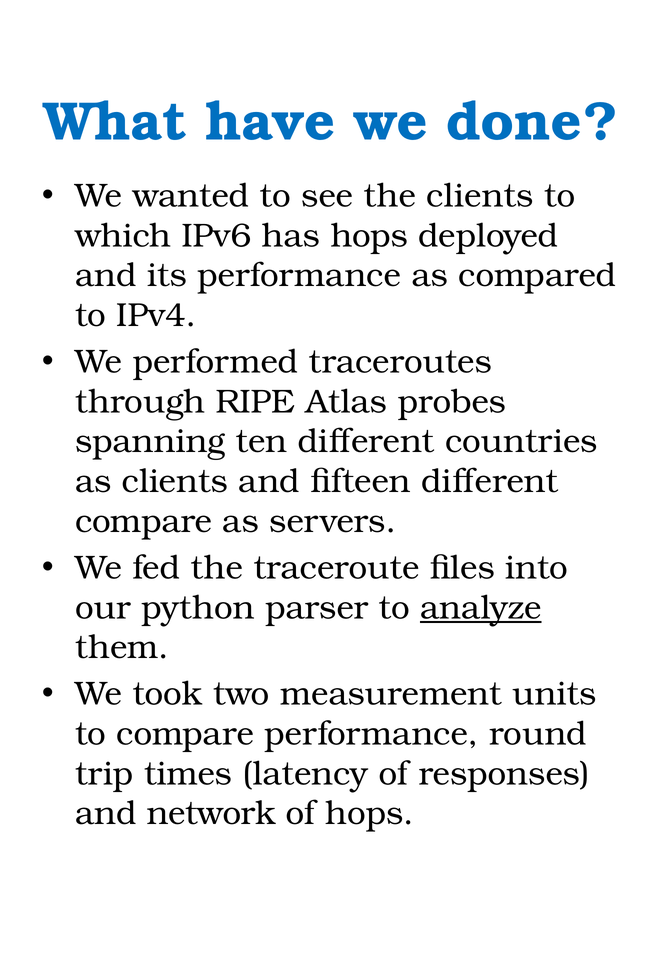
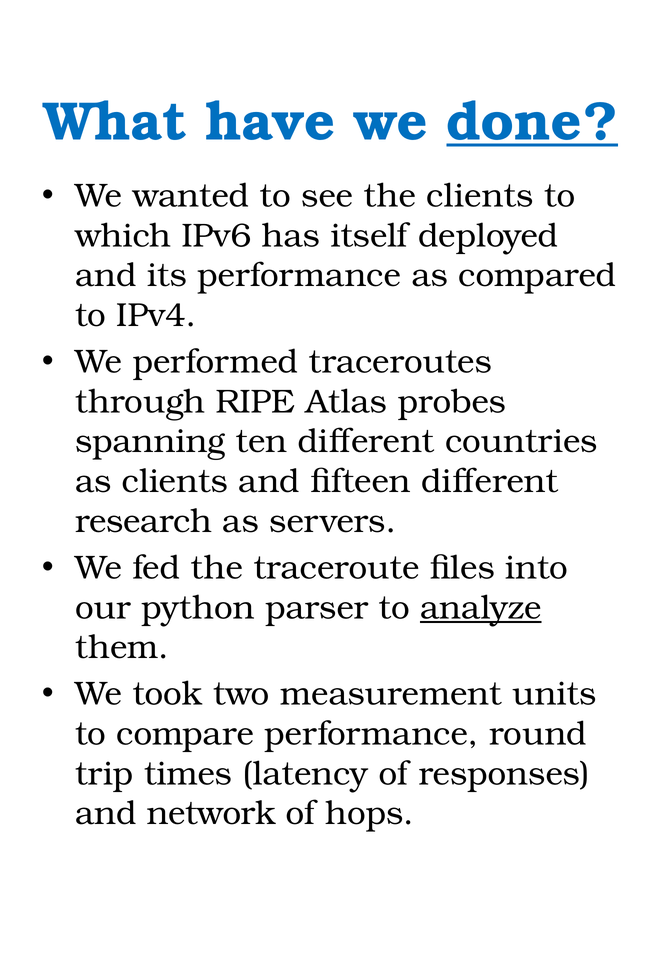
done underline: none -> present
has hops: hops -> itself
compare at (144, 521): compare -> research
